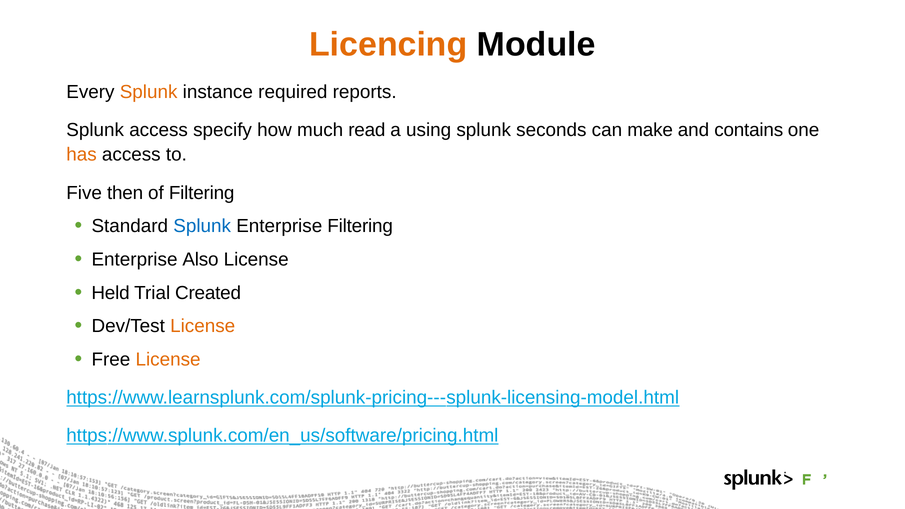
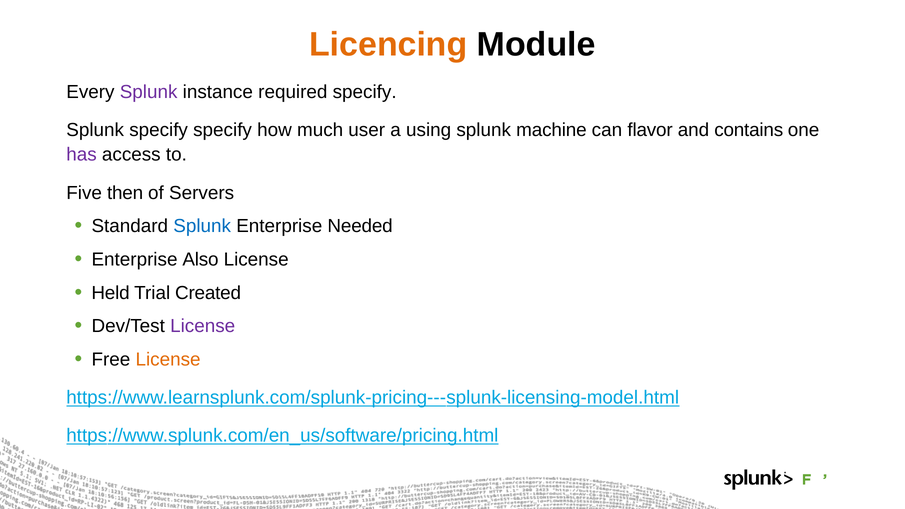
Splunk at (149, 92) colour: orange -> purple
required reports: reports -> specify
Splunk access: access -> specify
read: read -> user
seconds: seconds -> machine
make: make -> flavor
has colour: orange -> purple
of Filtering: Filtering -> Servers
Enterprise Filtering: Filtering -> Needed
License at (203, 326) colour: orange -> purple
